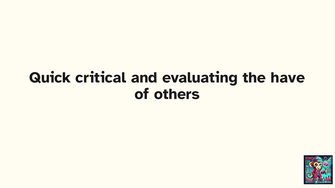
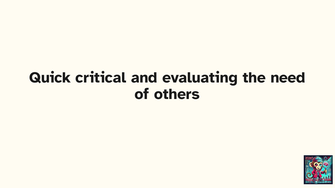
have: have -> need
